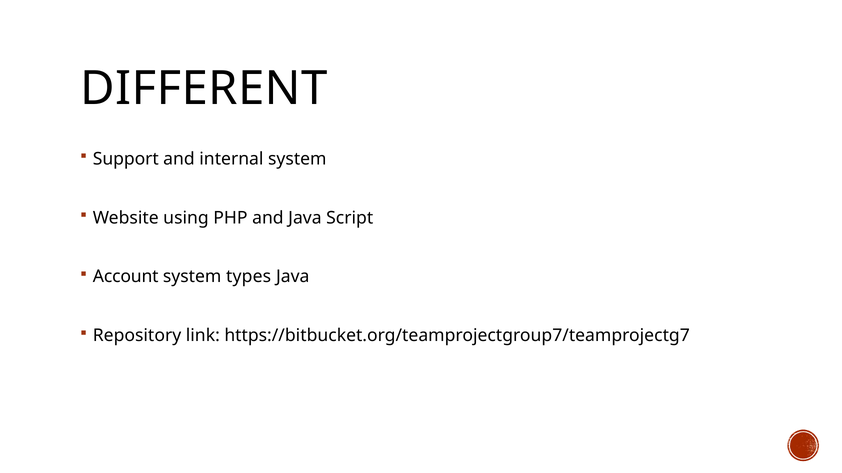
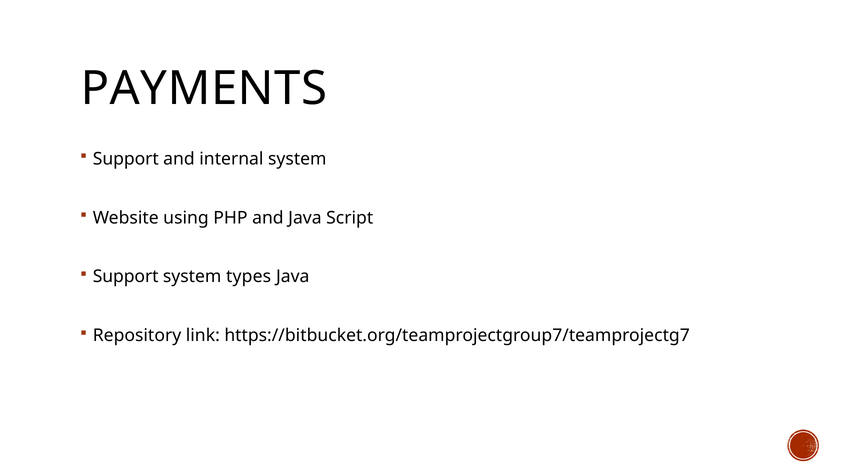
DIFFERENT: DIFFERENT -> PAYMENTS
Account at (126, 277): Account -> Support
